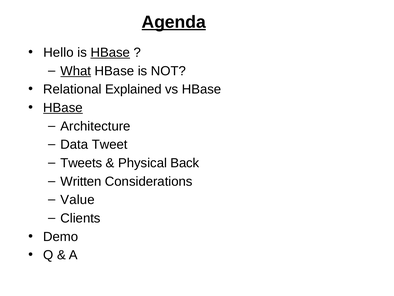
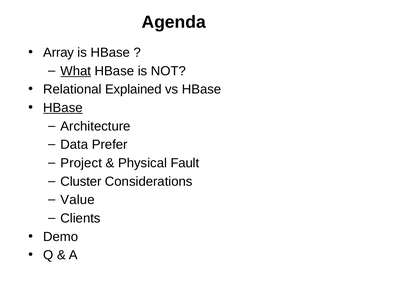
Agenda underline: present -> none
Hello: Hello -> Array
HBase at (110, 52) underline: present -> none
Tweet: Tweet -> Prefer
Tweets: Tweets -> Project
Back: Back -> Fault
Written: Written -> Cluster
